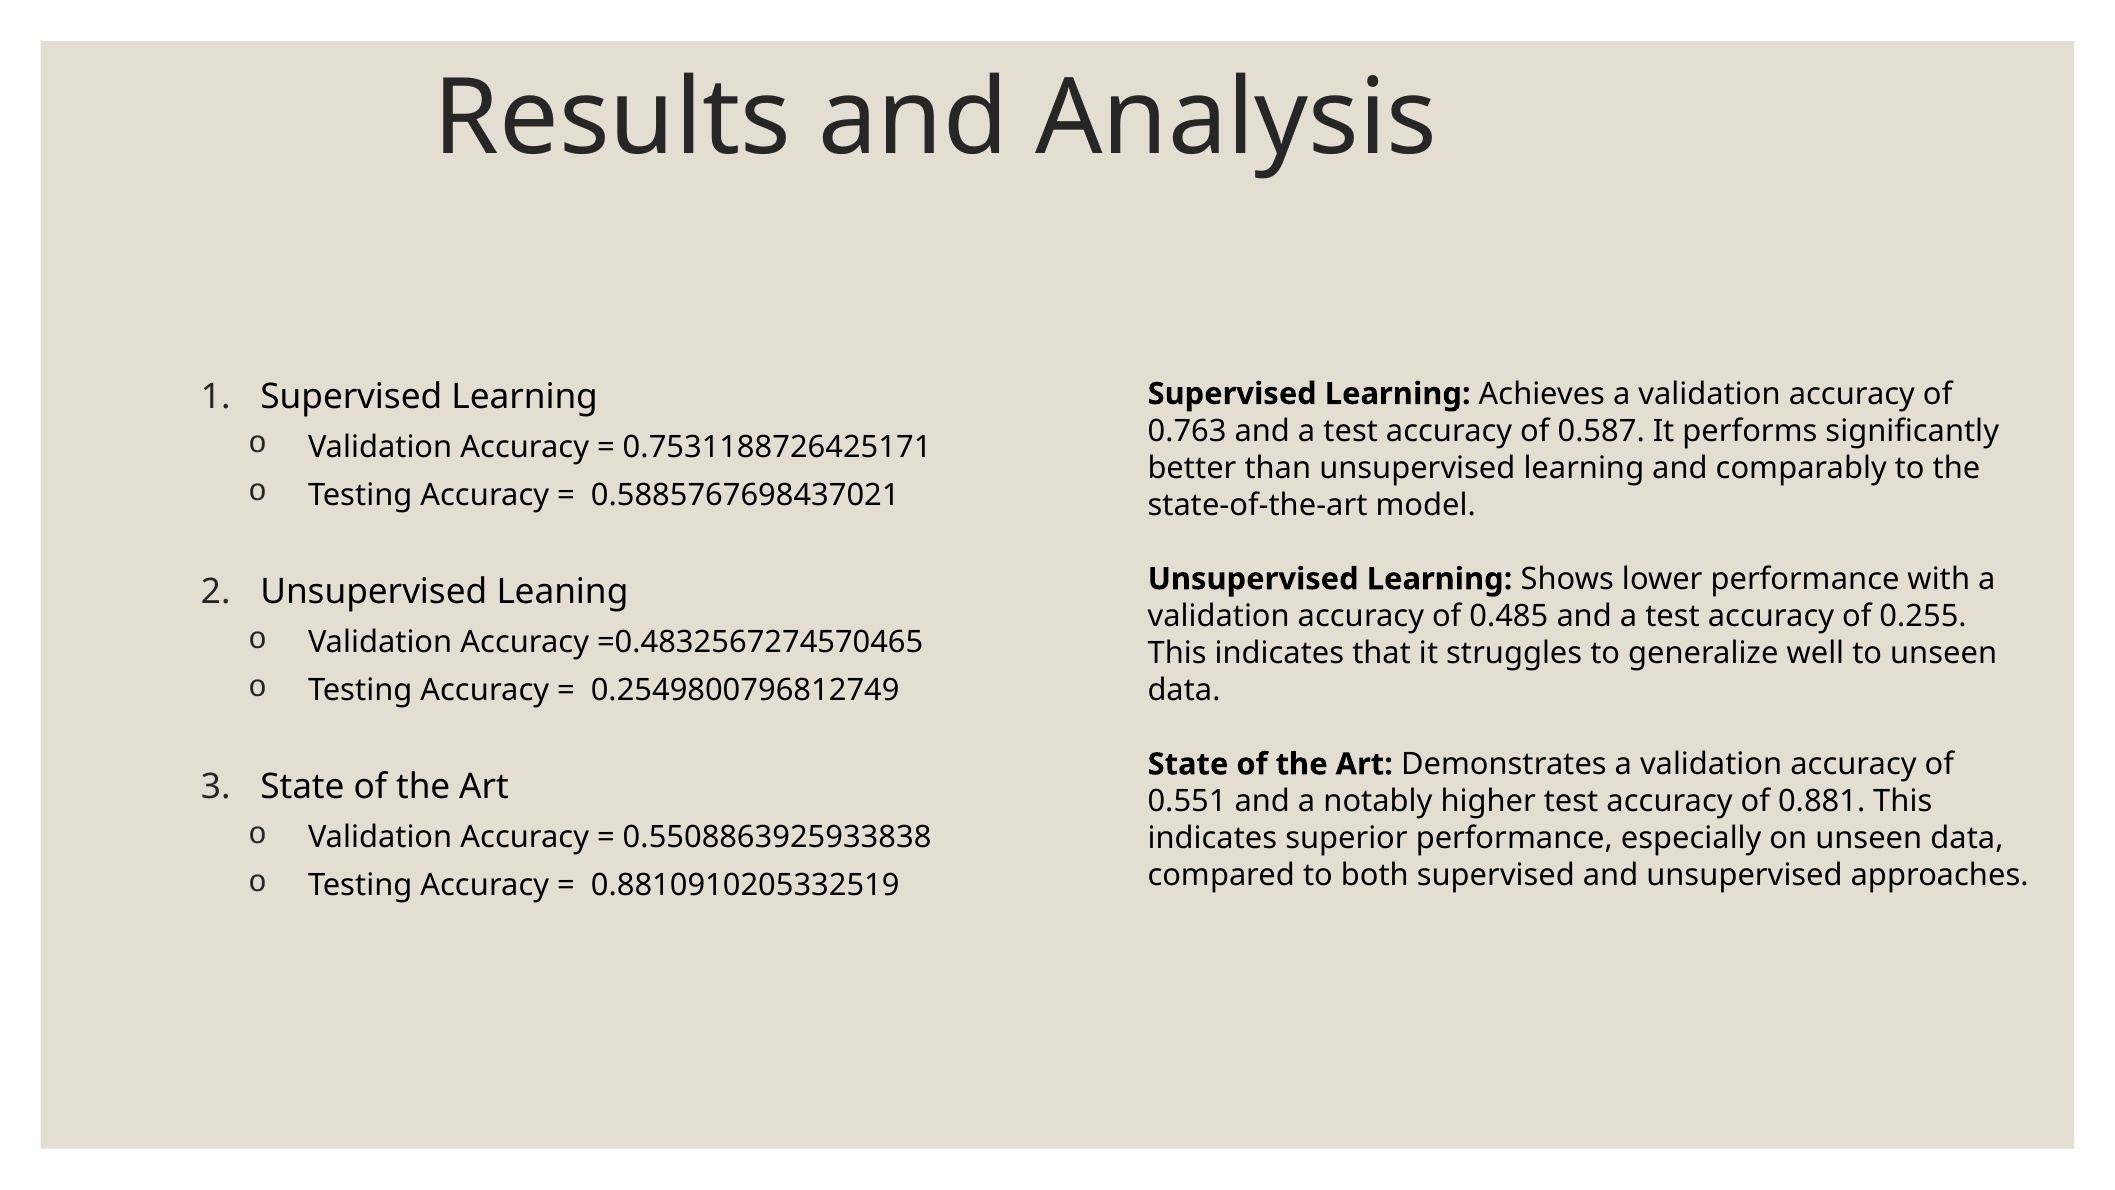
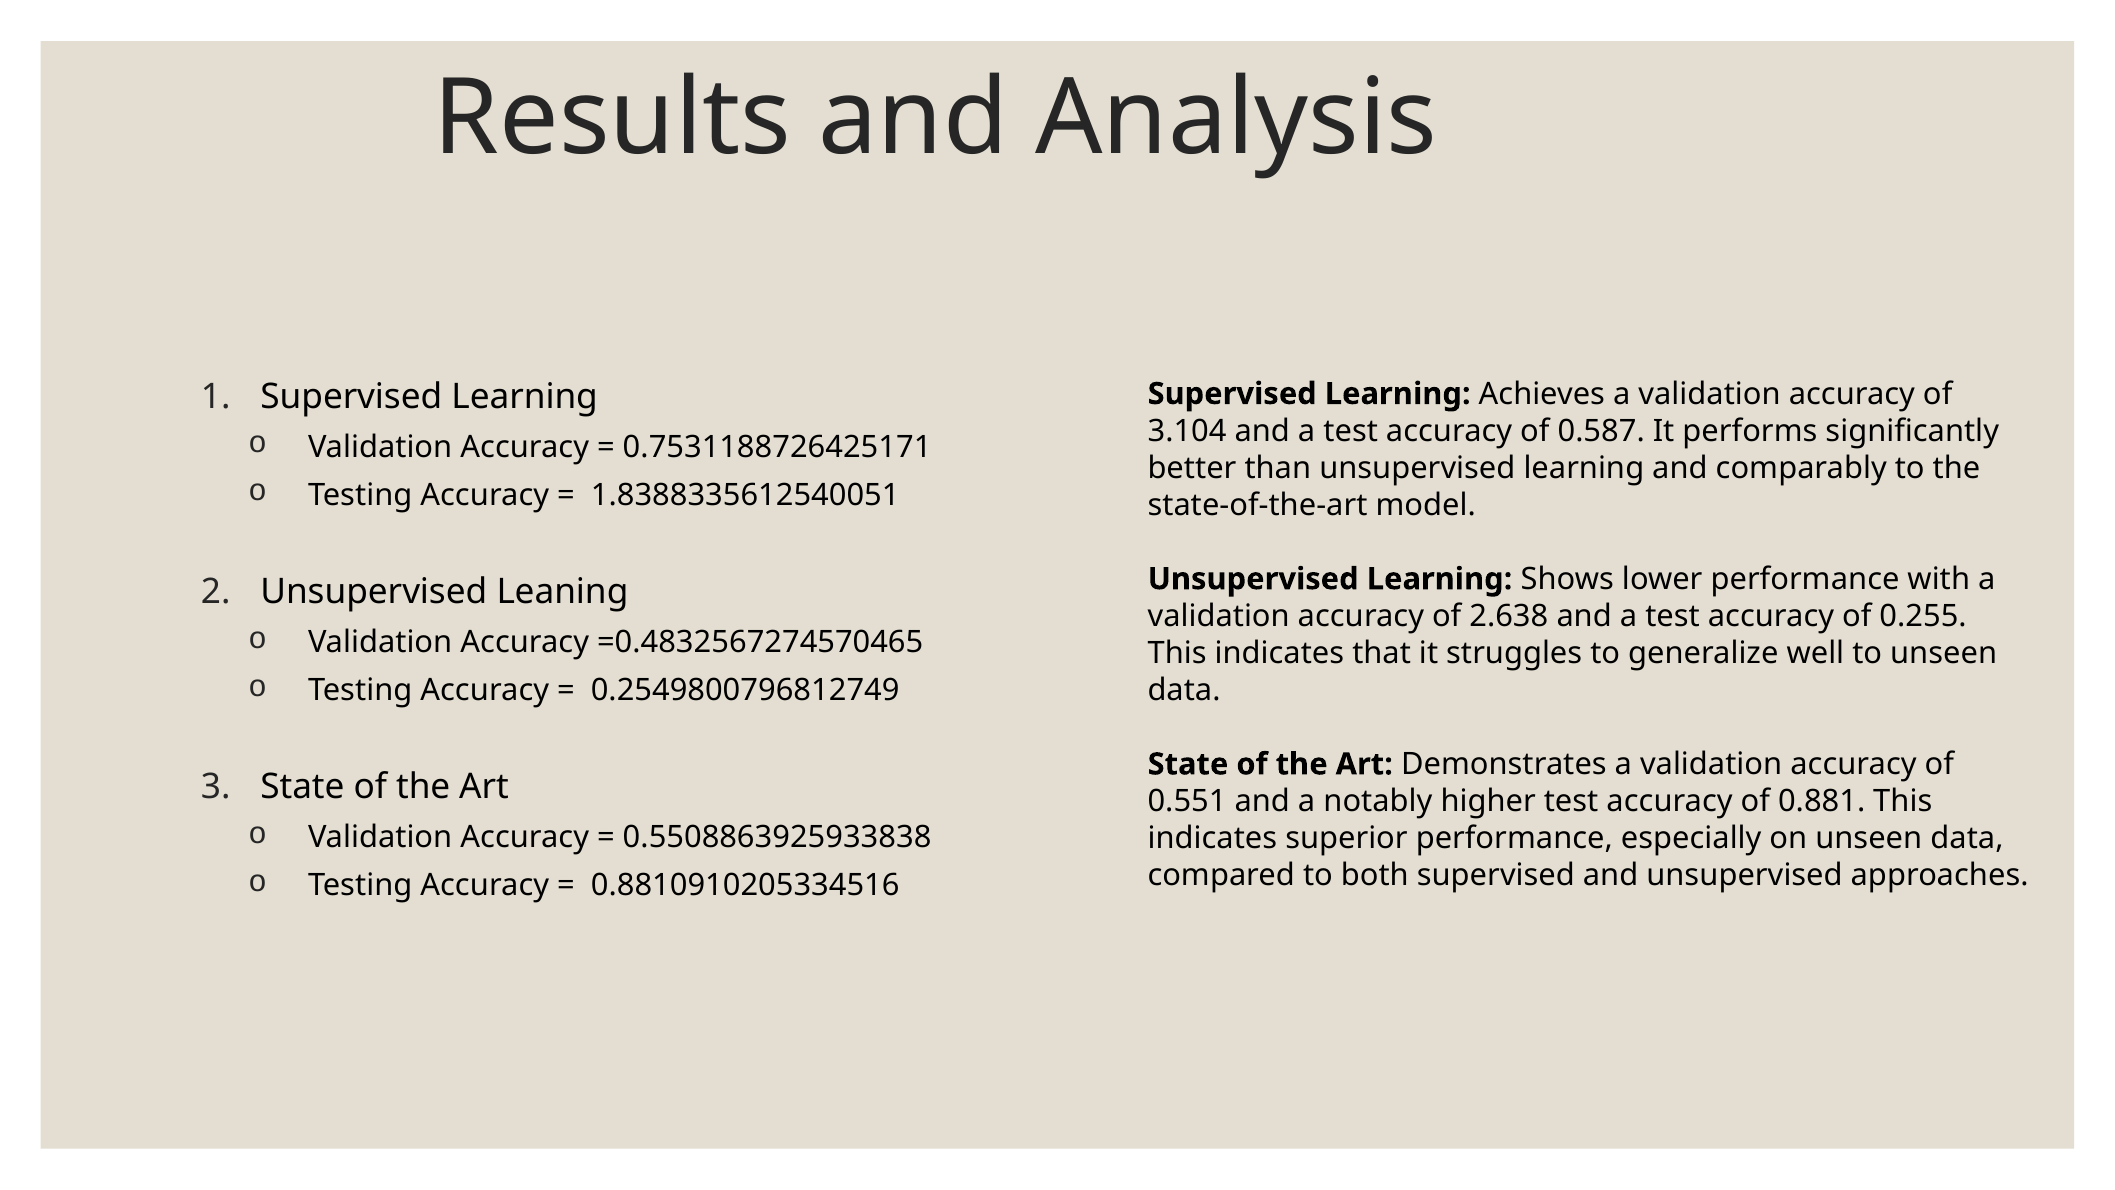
0.763: 0.763 -> 3.104
0.5885767698437021: 0.5885767698437021 -> 1.8388335612540051
0.485: 0.485 -> 2.638
0.8810910205332519: 0.8810910205332519 -> 0.8810910205334516
